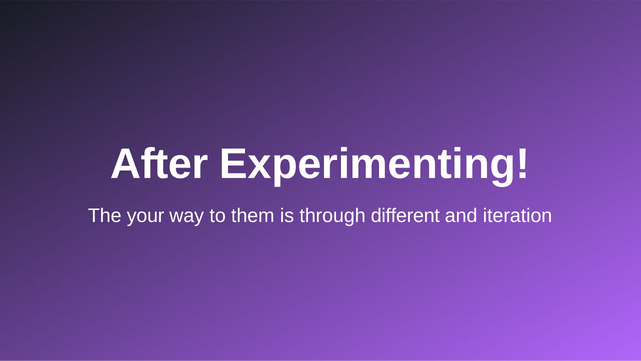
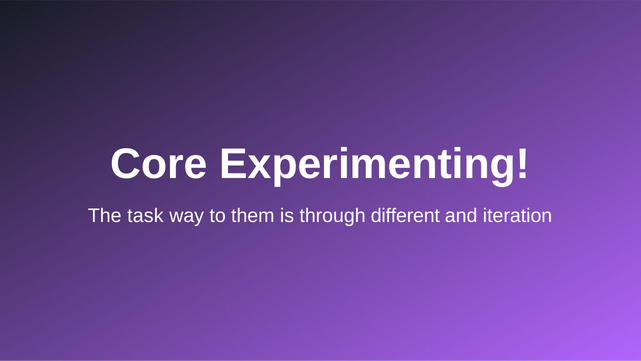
After: After -> Core
your: your -> task
